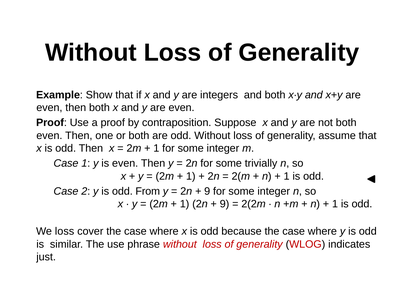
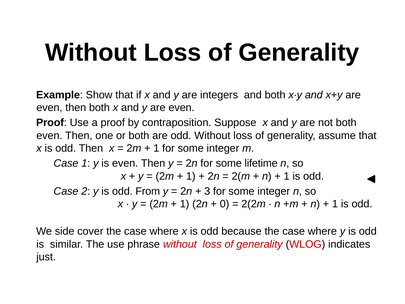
trivially: trivially -> lifetime
9 at (207, 191): 9 -> 3
9 at (225, 204): 9 -> 0
We loss: loss -> side
